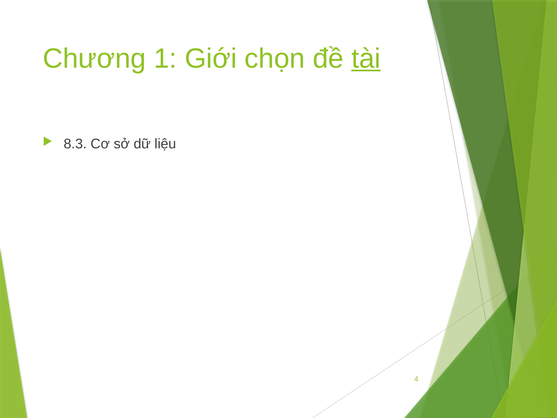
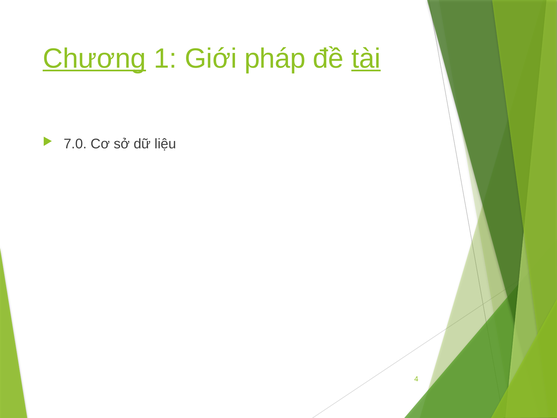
Chương underline: none -> present
chọn: chọn -> pháp
8.3: 8.3 -> 7.0
